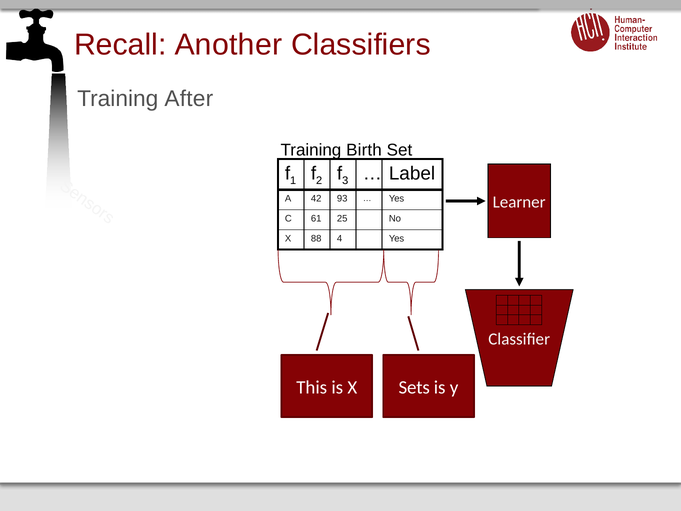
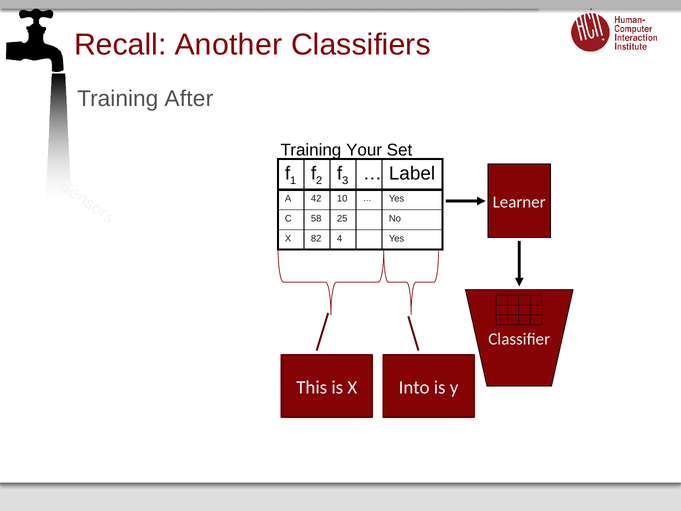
Birth: Birth -> Your
93: 93 -> 10
61: 61 -> 58
88: 88 -> 82
Sets: Sets -> Into
